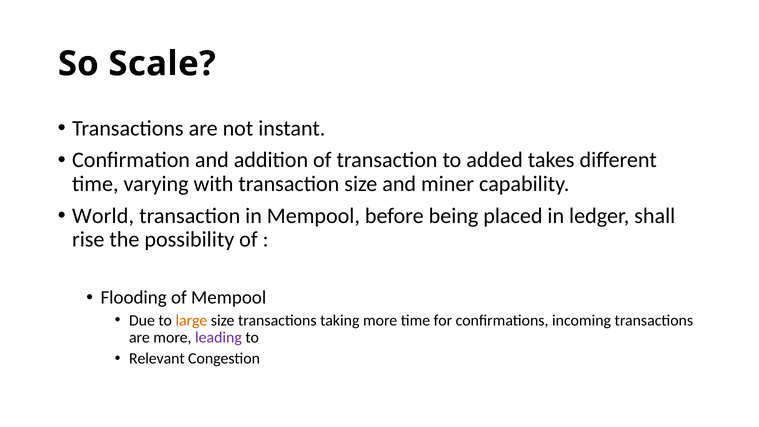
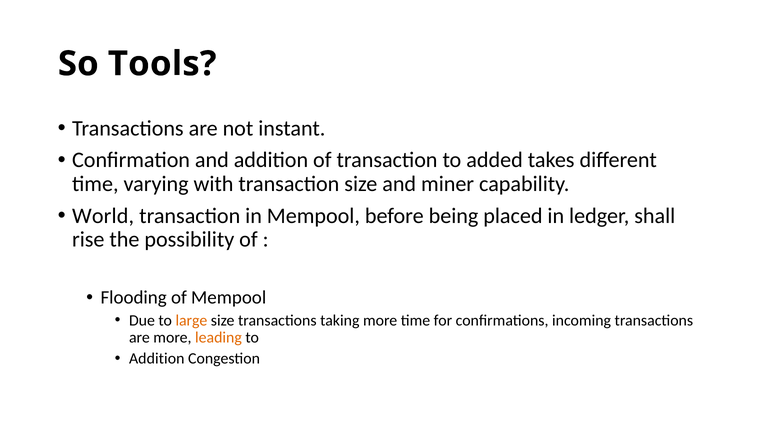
Scale: Scale -> Tools
leading colour: purple -> orange
Relevant at (157, 358): Relevant -> Addition
